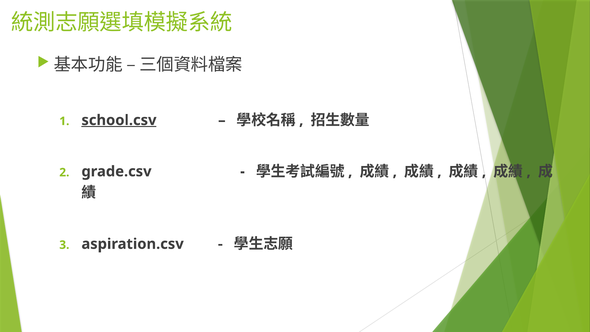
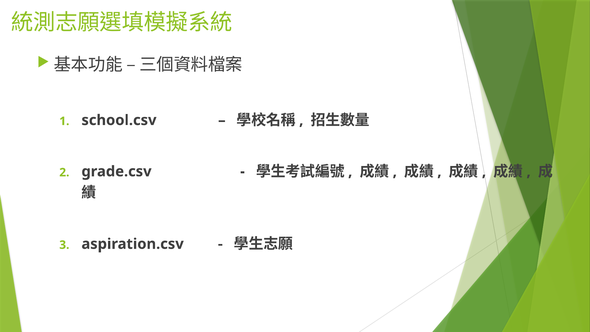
school.csv underline: present -> none
